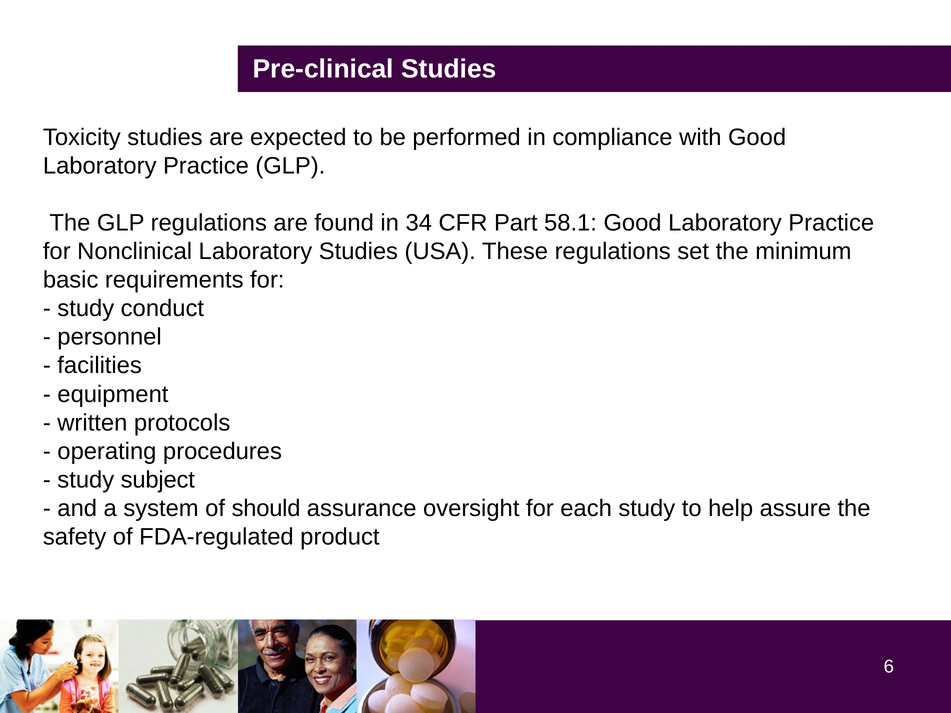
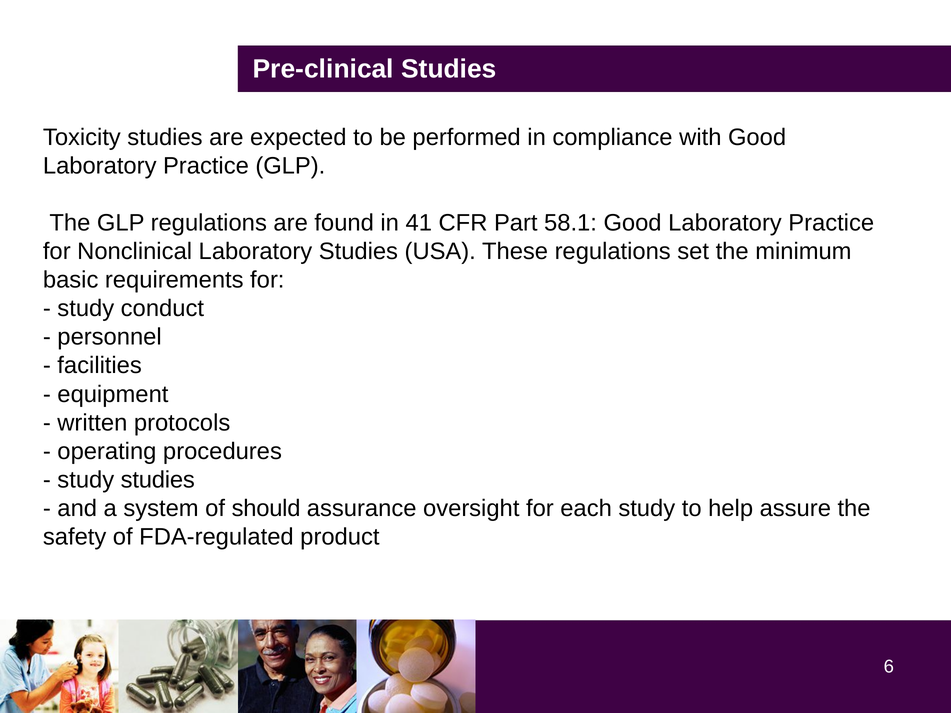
34: 34 -> 41
study subject: subject -> studies
